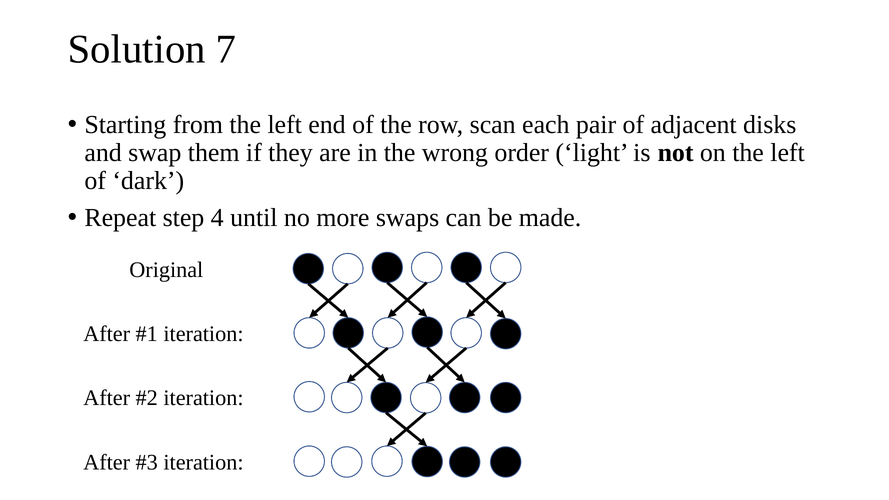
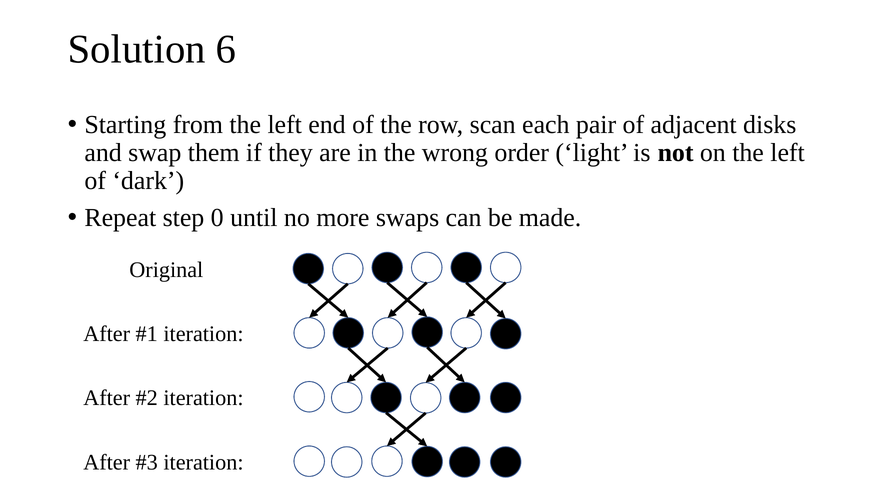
7: 7 -> 6
4: 4 -> 0
